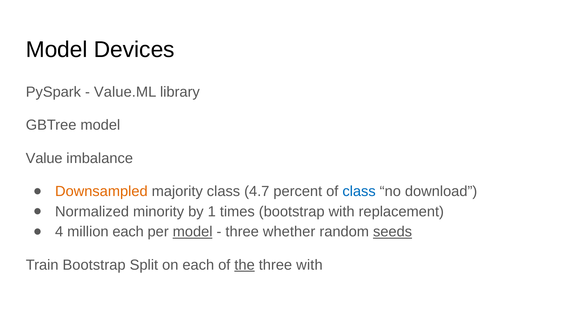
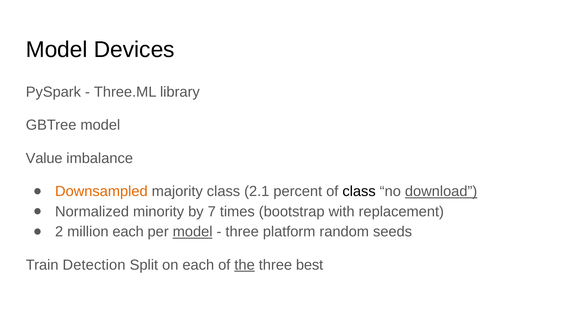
Value.ML: Value.ML -> Three.ML
4.7: 4.7 -> 2.1
class at (359, 191) colour: blue -> black
download underline: none -> present
1: 1 -> 7
4: 4 -> 2
whether: whether -> platform
seeds underline: present -> none
Train Bootstrap: Bootstrap -> Detection
three with: with -> best
